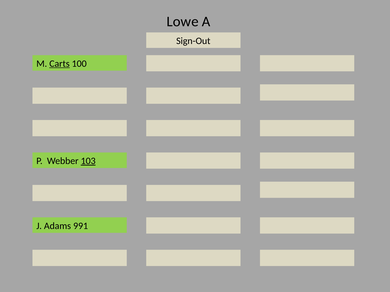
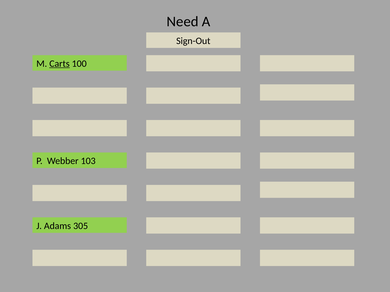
Lowe: Lowe -> Need
103 underline: present -> none
991: 991 -> 305
